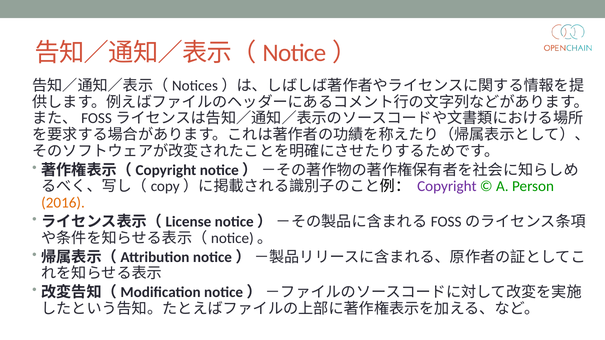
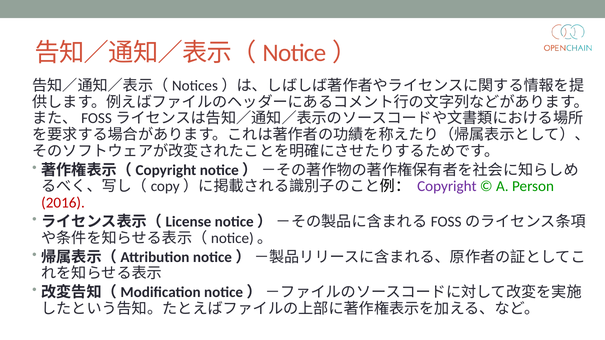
2016 colour: orange -> red
